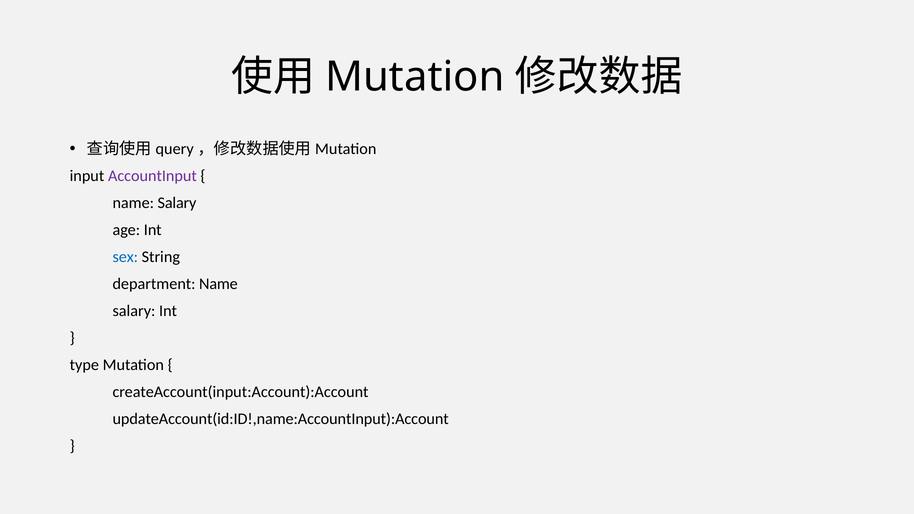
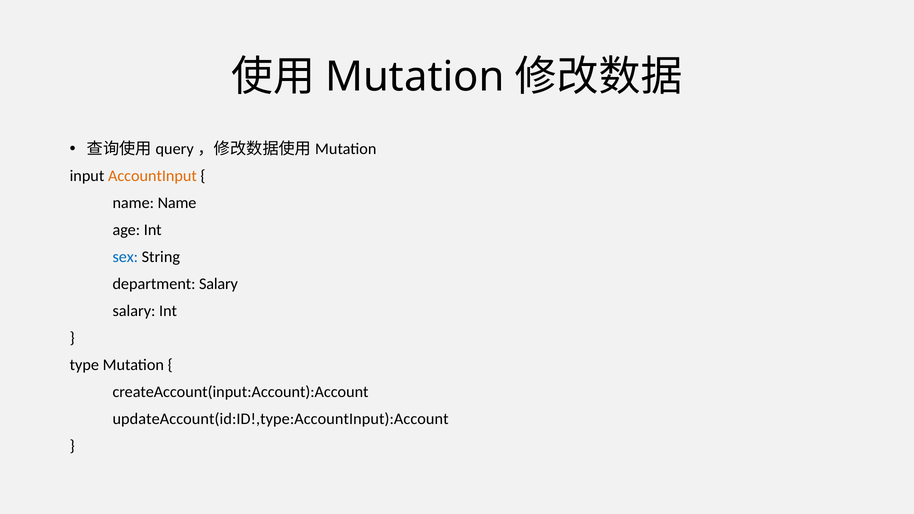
AccountInput colour: purple -> orange
Salary at (177, 203): Salary -> Name
department Name: Name -> Salary
updateAccount(id:ID!,name:AccountInput):Account: updateAccount(id:ID!,name:AccountInput):Account -> updateAccount(id:ID!,type:AccountInput):Account
